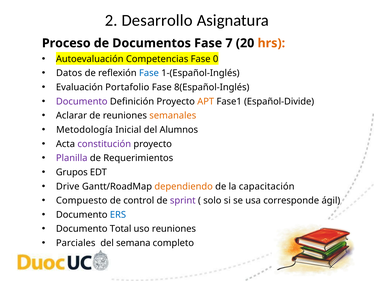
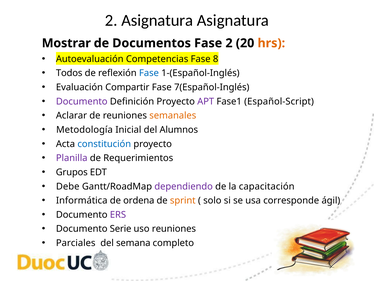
2 Desarrollo: Desarrollo -> Asignatura
Proceso: Proceso -> Mostrar
7 at (229, 43): 7 -> 2
0: 0 -> 8
Datos: Datos -> Todos
Portafolio: Portafolio -> Compartir
8(Español-Inglés: 8(Español-Inglés -> 7(Español-Inglés
APT colour: orange -> purple
Español-Divide: Español-Divide -> Español-Script
constitución colour: purple -> blue
Drive: Drive -> Debe
dependiendo colour: orange -> purple
Compuesto: Compuesto -> Informática
control: control -> ordena
sprint colour: purple -> orange
ERS colour: blue -> purple
Total: Total -> Serie
